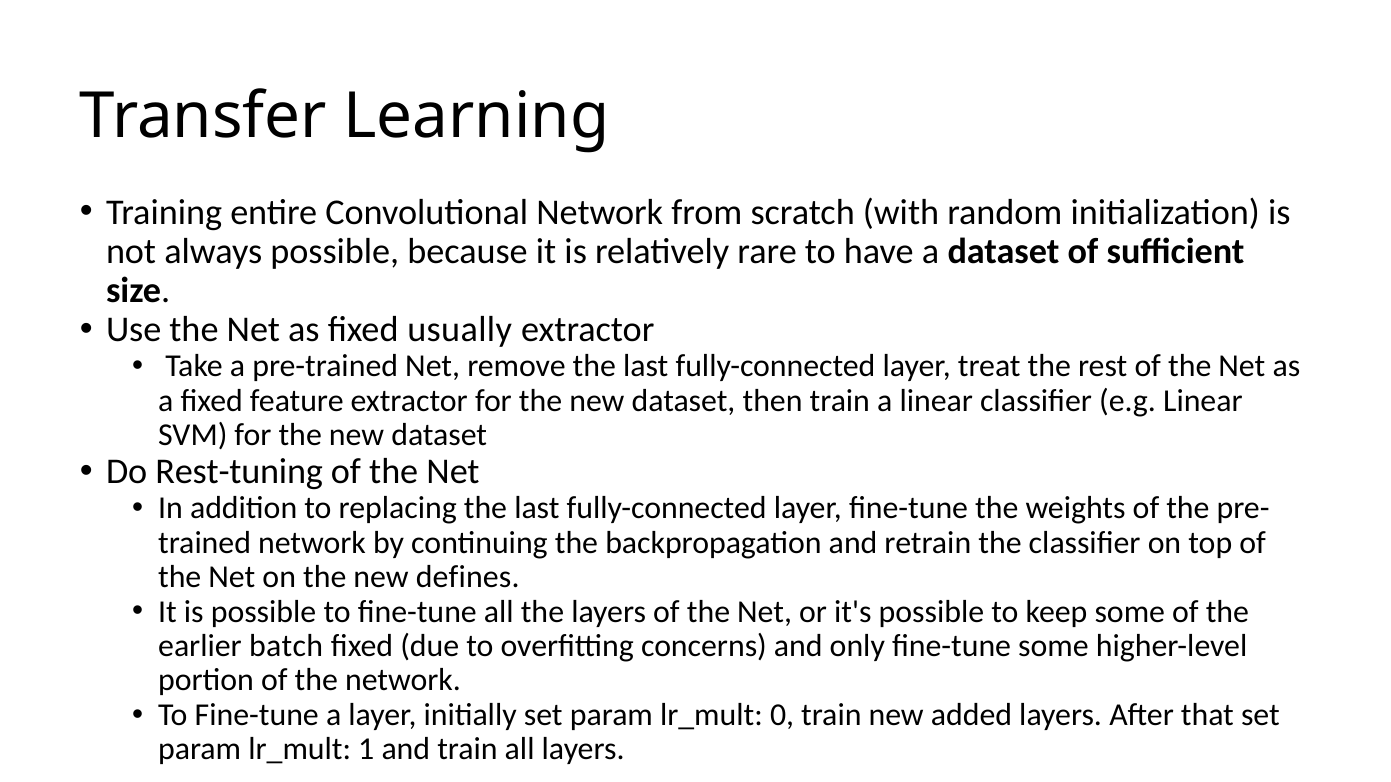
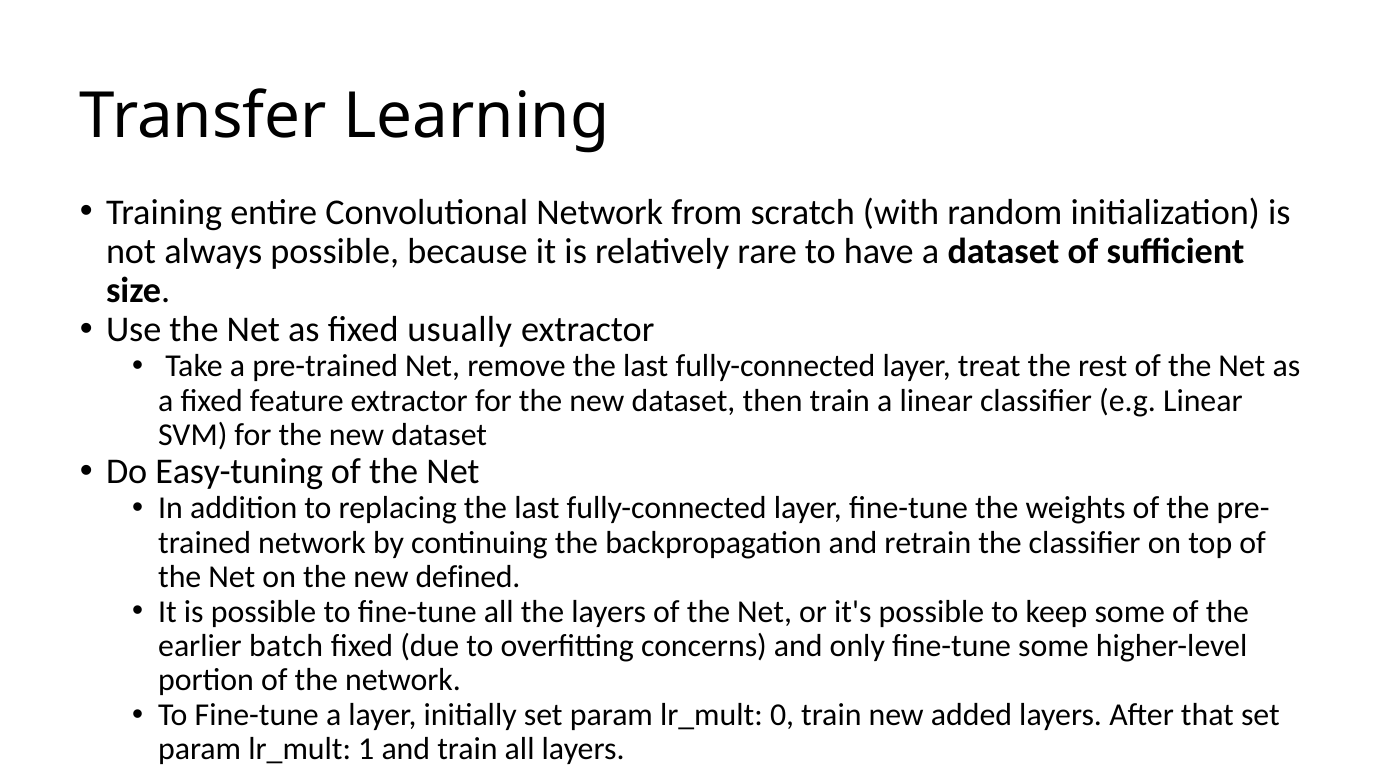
Rest-tuning: Rest-tuning -> Easy-tuning
defines: defines -> defined
